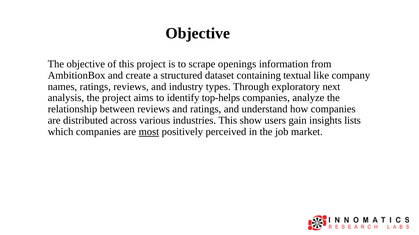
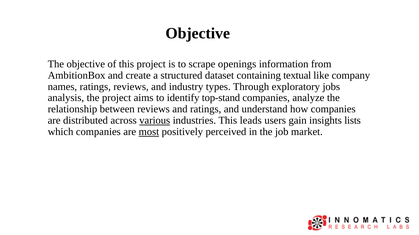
next: next -> jobs
top-helps: top-helps -> top-stand
various underline: none -> present
show: show -> leads
